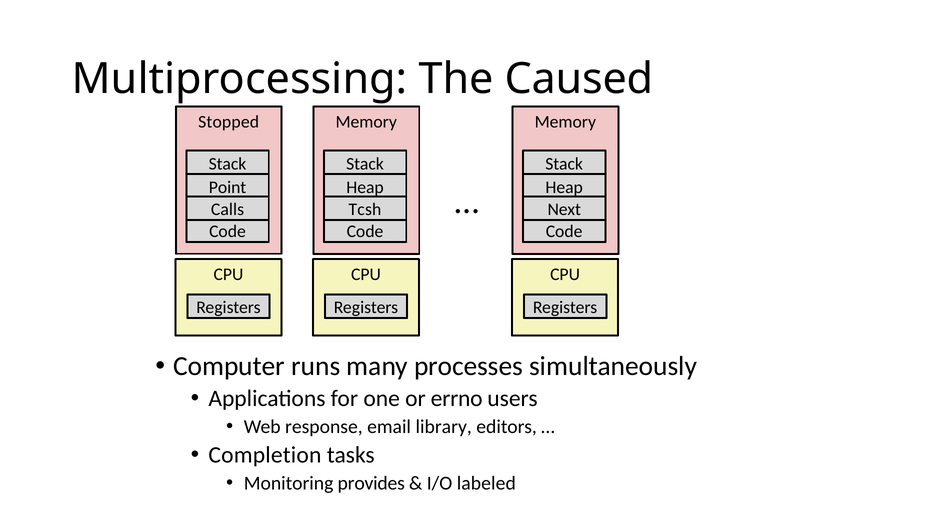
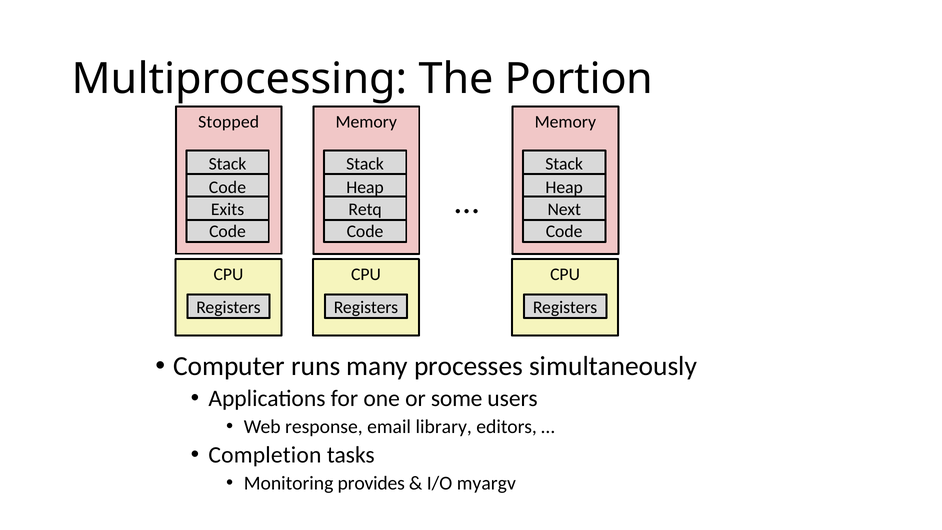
Caused: Caused -> Portion
Point at (228, 187): Point -> Code
Calls: Calls -> Exits
Tcsh: Tcsh -> Retq
errno: errno -> some
labeled: labeled -> myargv
